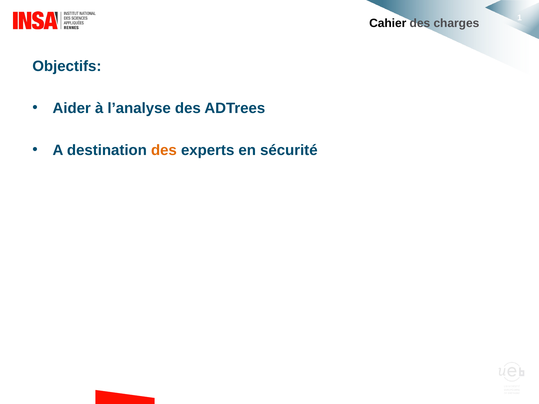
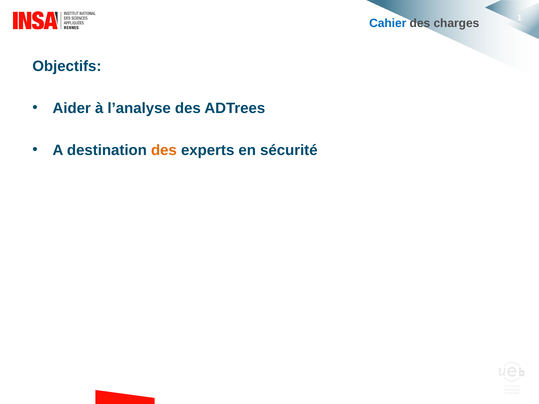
Cahier colour: black -> blue
